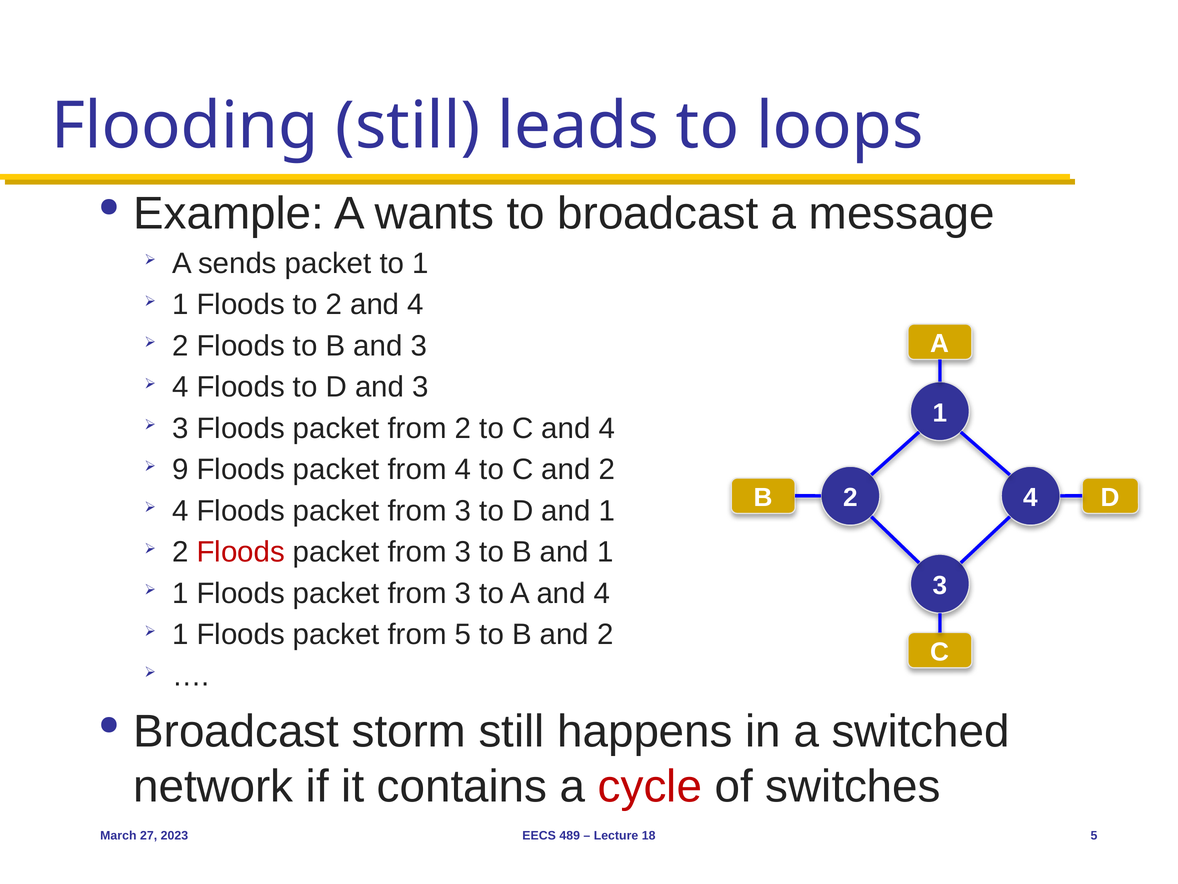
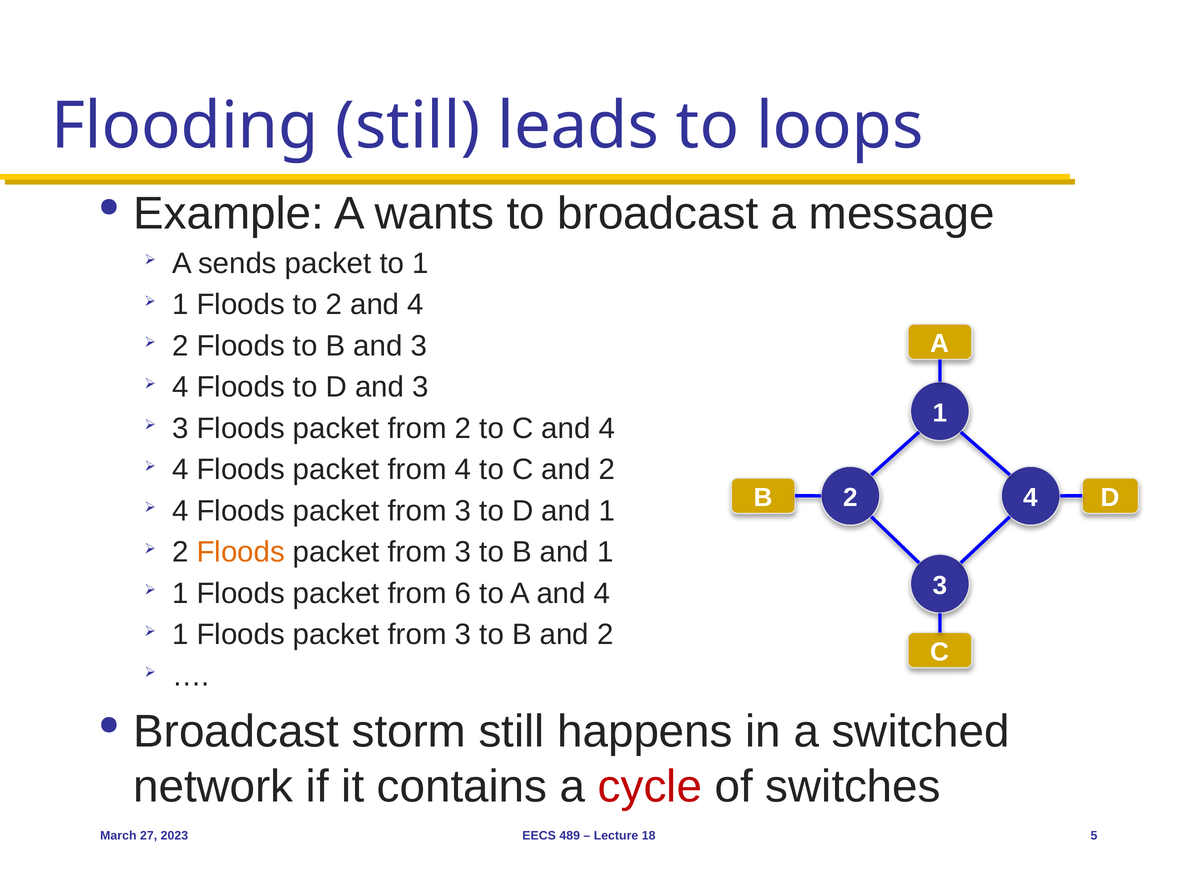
9 at (180, 469): 9 -> 4
Floods at (241, 552) colour: red -> orange
3 at (463, 593): 3 -> 6
5 at (463, 634): 5 -> 3
